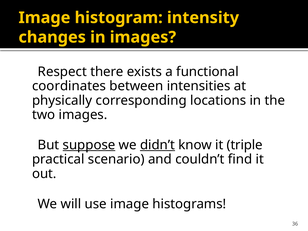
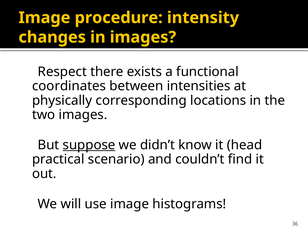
histogram: histogram -> procedure
didn’t underline: present -> none
triple: triple -> head
